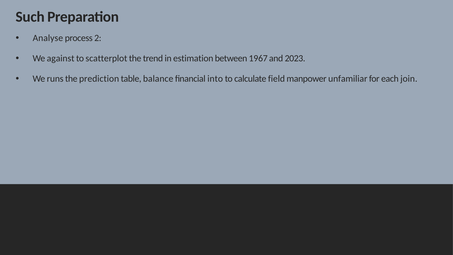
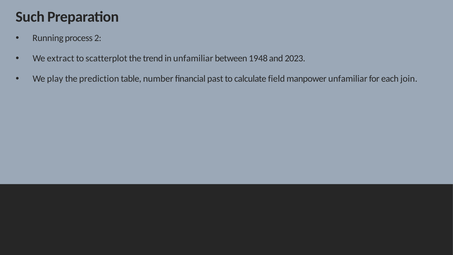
Analyse: Analyse -> Running
against: against -> extract
in estimation: estimation -> unfamiliar
1967: 1967 -> 1948
runs: runs -> play
balance: balance -> number
into: into -> past
